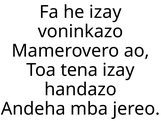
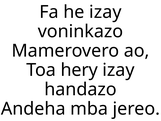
tena: tena -> hery
